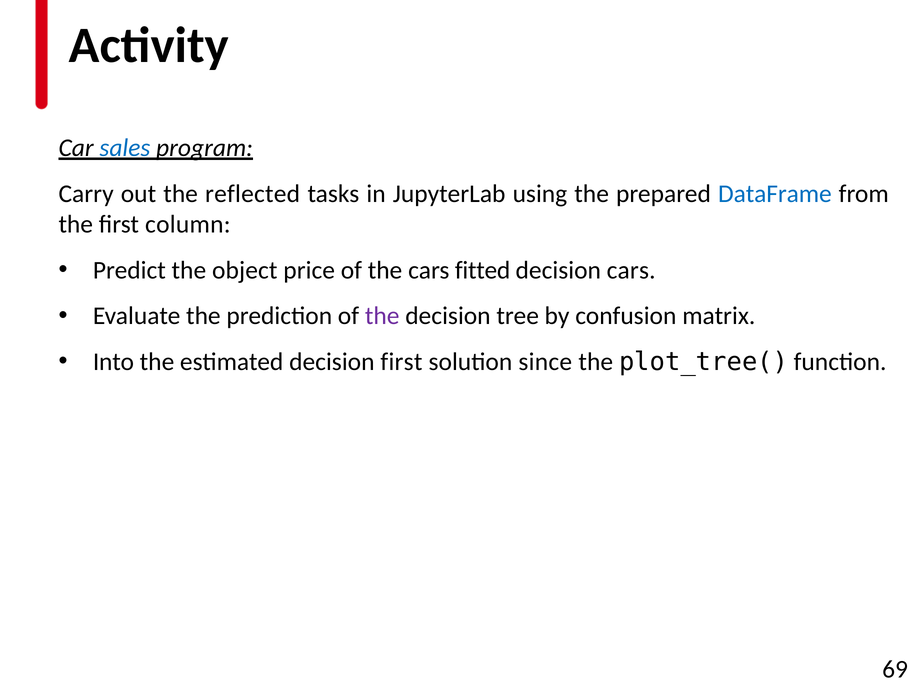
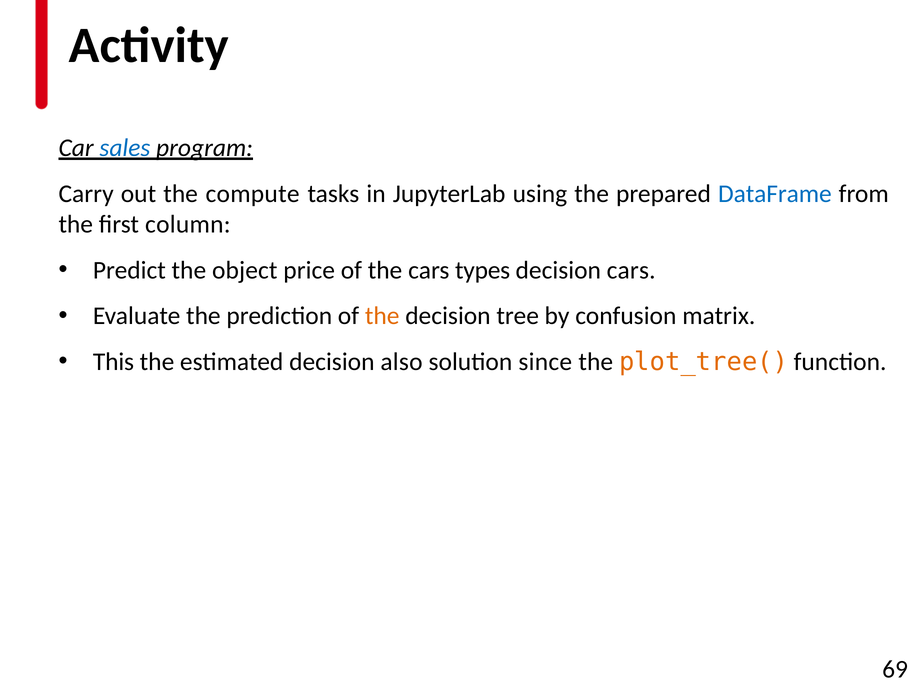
reflected: reflected -> compute
fitted: fitted -> types
the at (382, 316) colour: purple -> orange
Into: Into -> This
decision first: first -> also
plot_tree( colour: black -> orange
